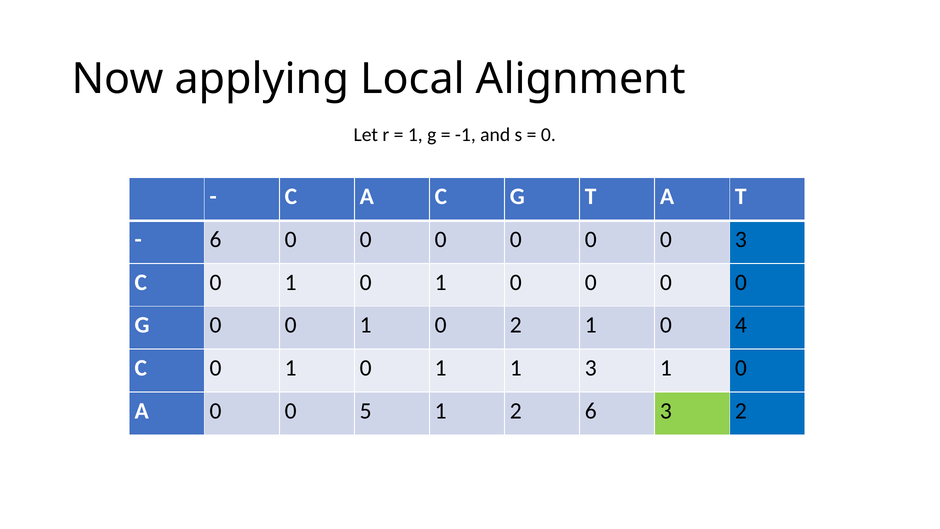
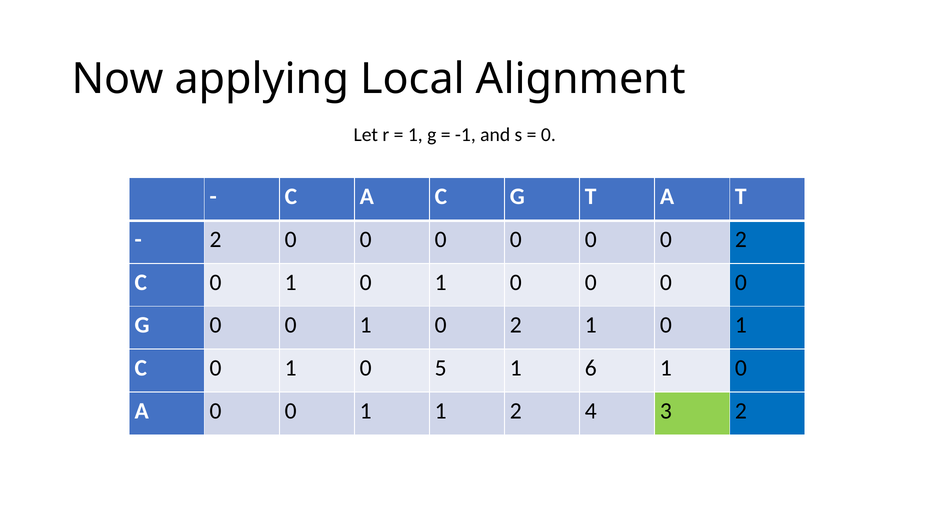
6 at (216, 239): 6 -> 2
0 0 3: 3 -> 2
2 1 0 4: 4 -> 1
1 at (441, 368): 1 -> 5
1 3: 3 -> 6
A 0 0 5: 5 -> 1
2 6: 6 -> 4
